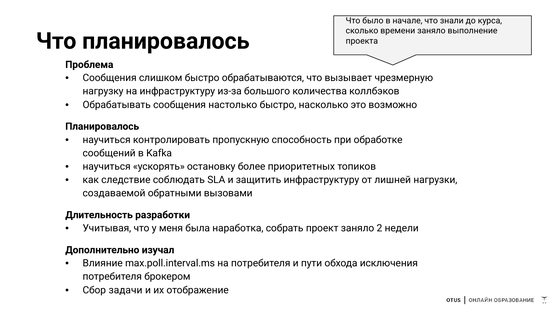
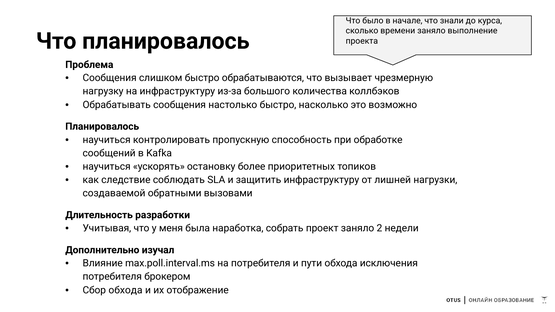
Сбор задачи: задачи -> обхода
